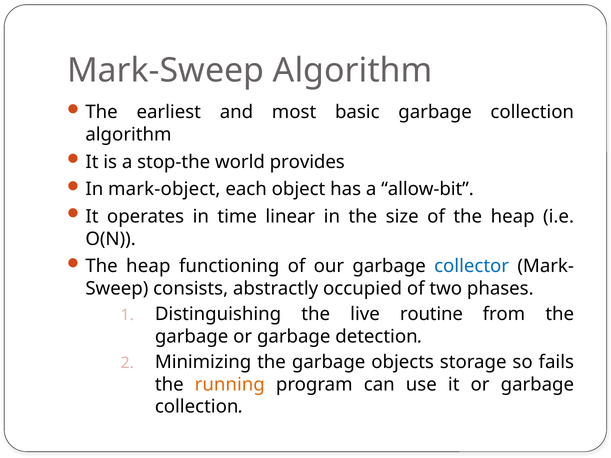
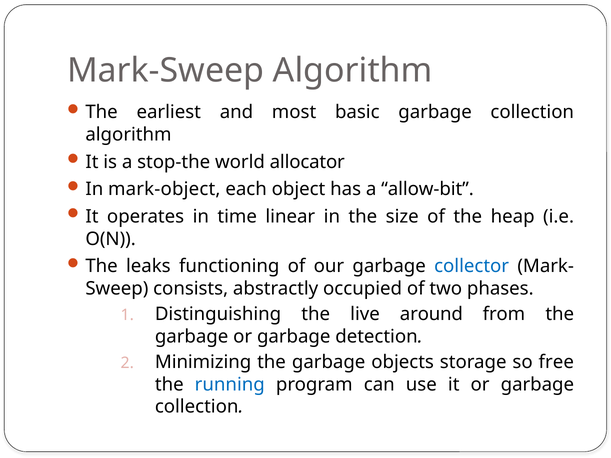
provides: provides -> allocator
heap at (148, 266): heap -> leaks
routine: routine -> around
fails: fails -> free
running colour: orange -> blue
